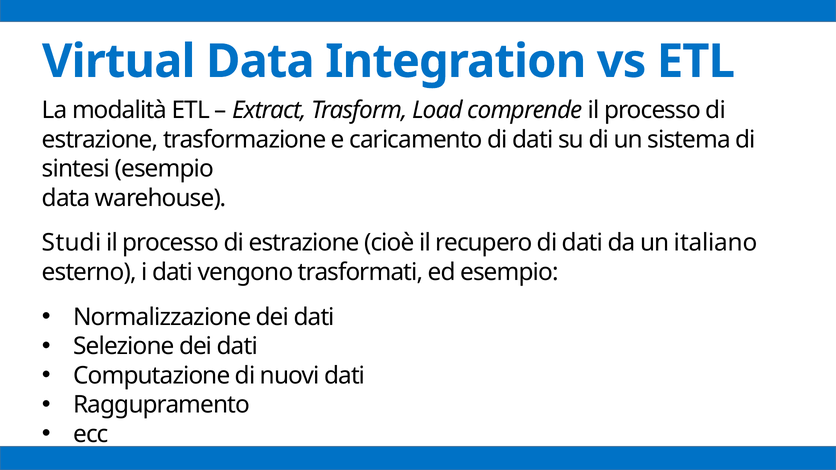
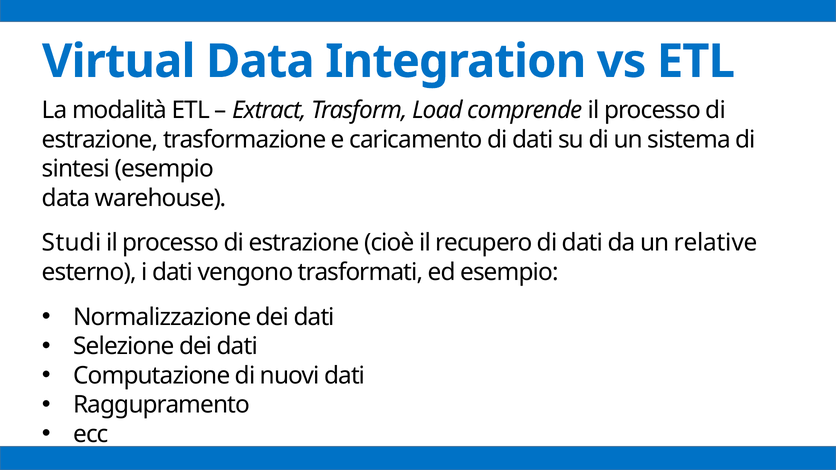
italiano: italiano -> relative
